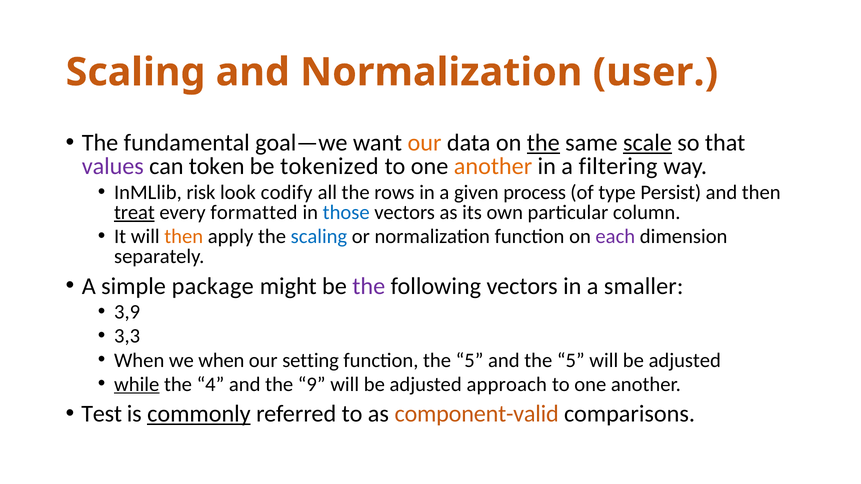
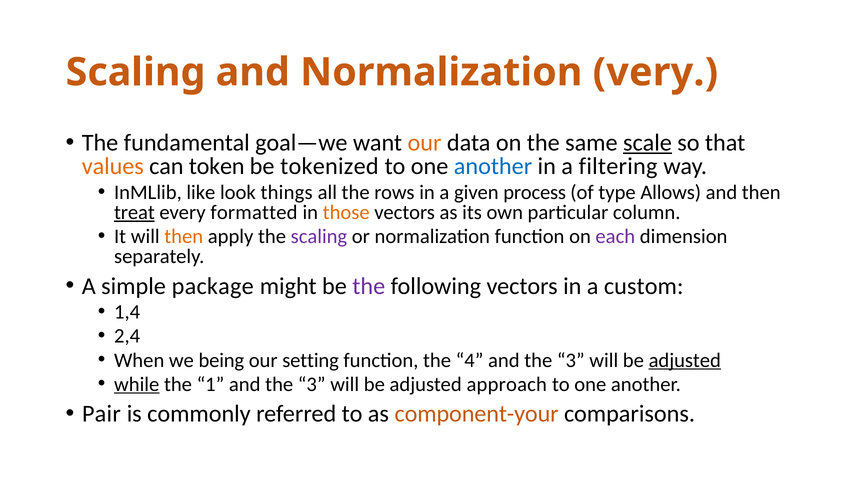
user: user -> very
the at (543, 143) underline: present -> none
values colour: purple -> orange
another at (493, 167) colour: orange -> blue
risk: risk -> like
codify: codify -> things
Persist: Persist -> Allows
those colour: blue -> orange
scaling at (319, 237) colour: blue -> purple
smaller: smaller -> custom
3,9: 3,9 -> 1,4
3,3: 3,3 -> 2,4
we when: when -> being
function the 5: 5 -> 4
5 at (571, 360): 5 -> 3
adjusted at (685, 360) underline: none -> present
4: 4 -> 1
9 at (312, 384): 9 -> 3
Test: Test -> Pair
commonly underline: present -> none
component-valid: component-valid -> component-your
